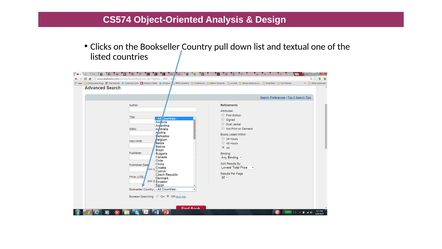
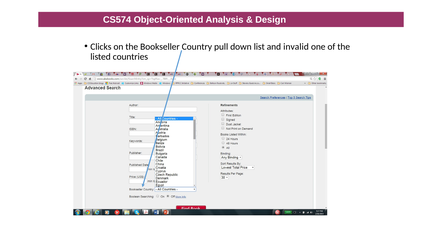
textual: textual -> invalid
